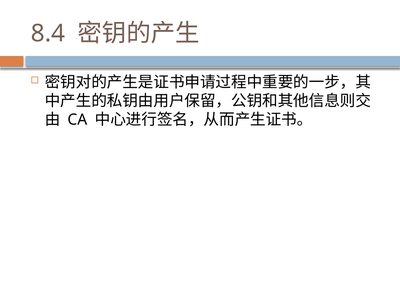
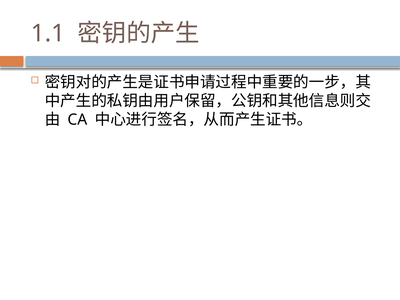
8.4: 8.4 -> 1.1
